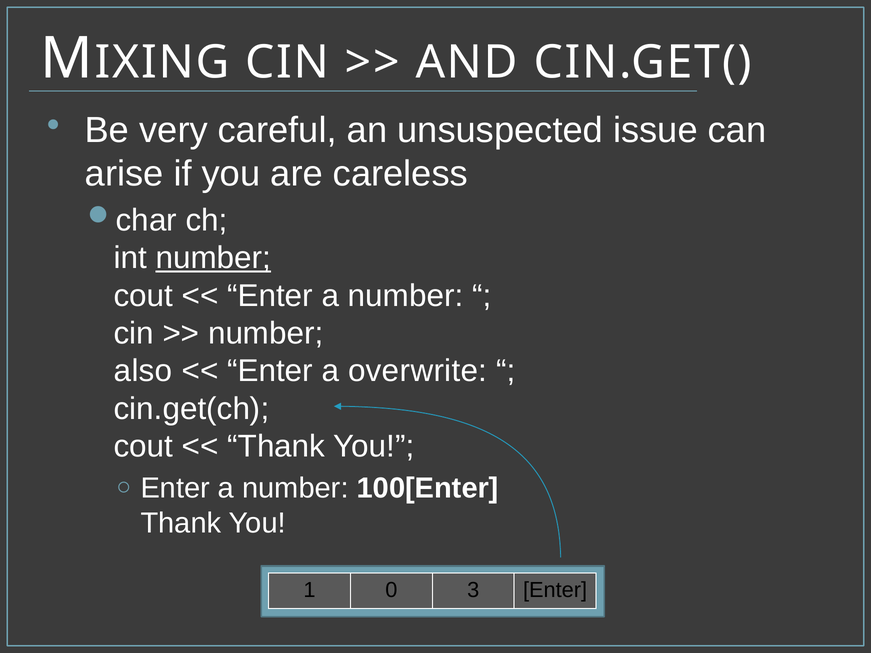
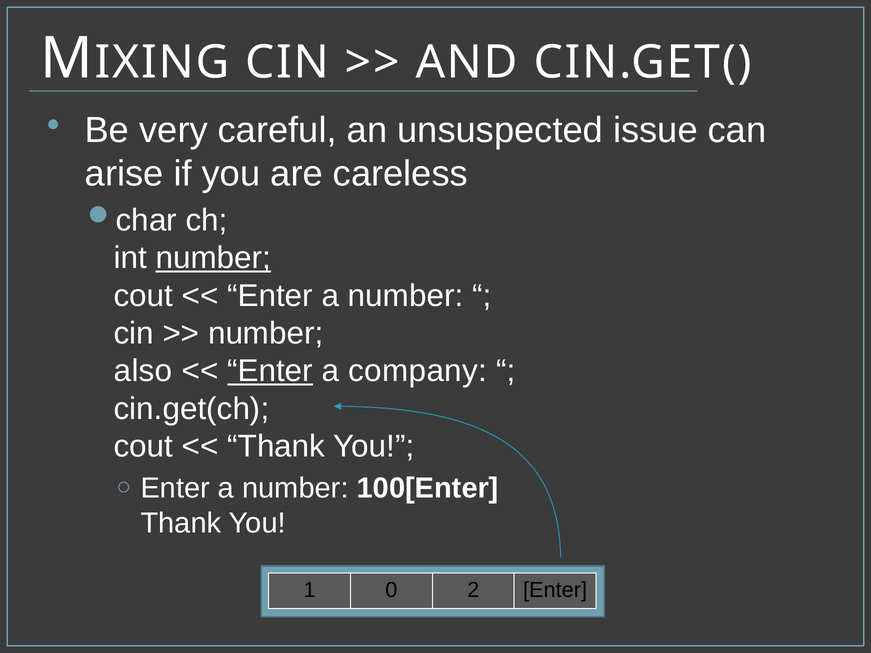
Enter at (270, 371) underline: none -> present
overwrite: overwrite -> company
3: 3 -> 2
